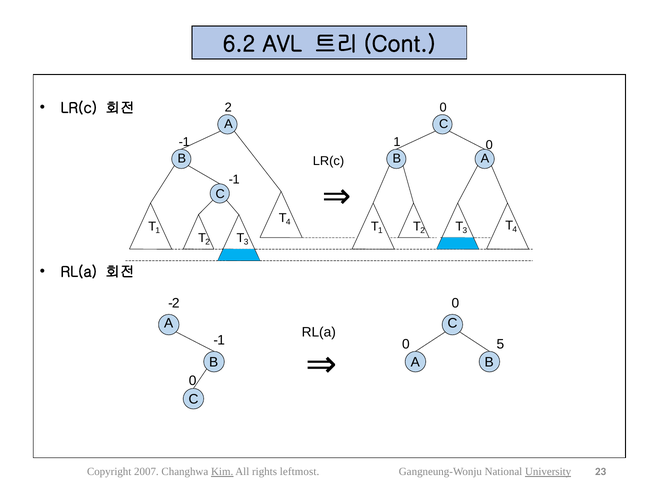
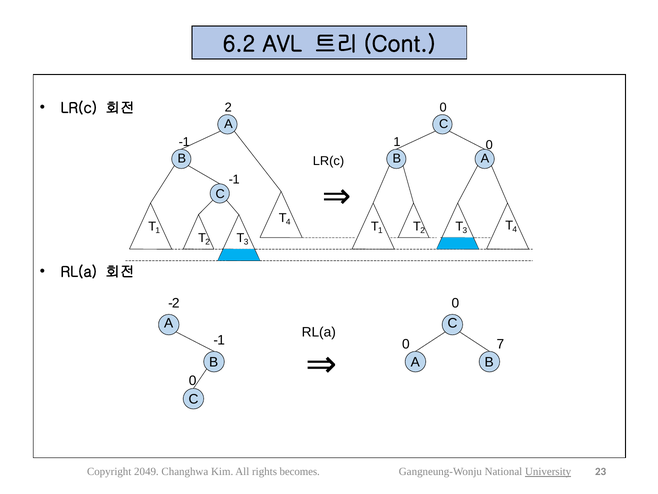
5: 5 -> 7
2007: 2007 -> 2049
Kim underline: present -> none
leftmost: leftmost -> becomes
